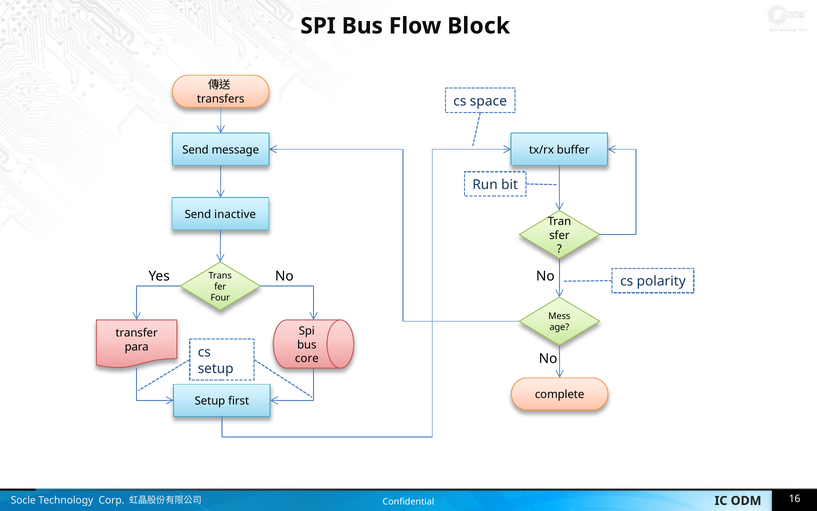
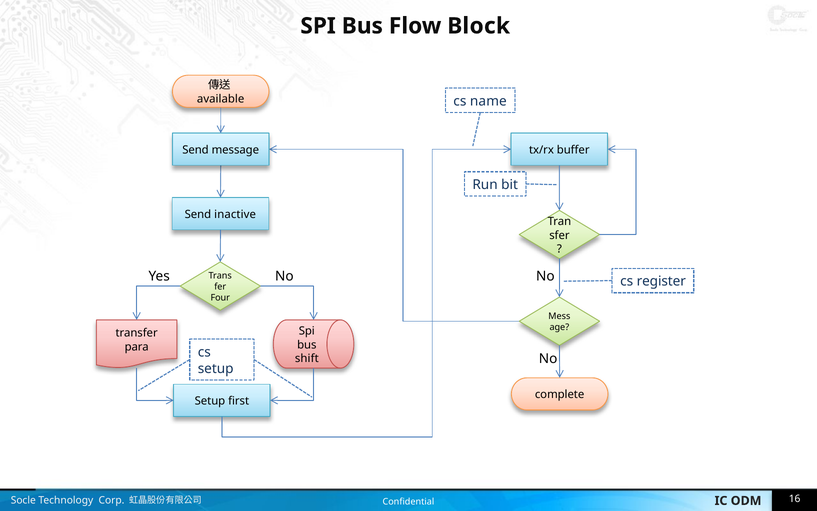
transfers: transfers -> available
space: space -> name
polarity: polarity -> register
core: core -> shift
